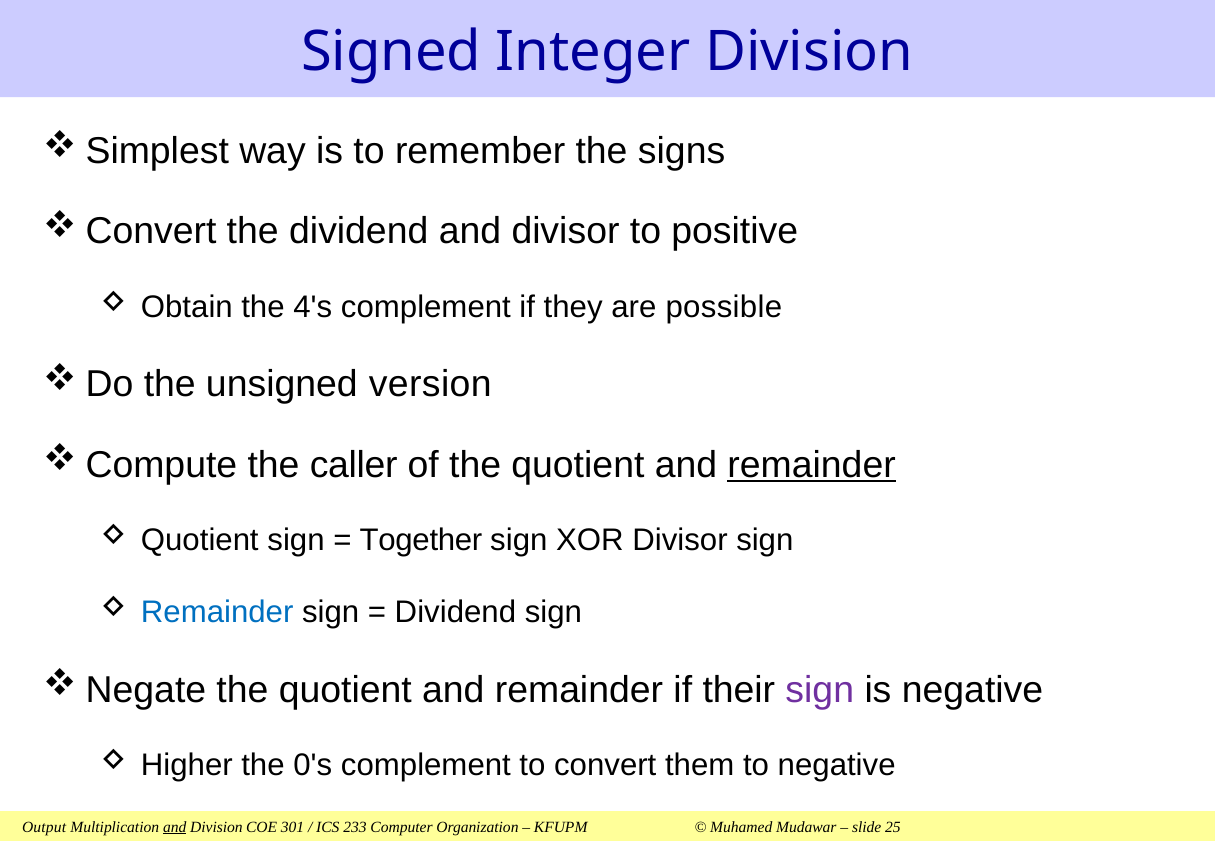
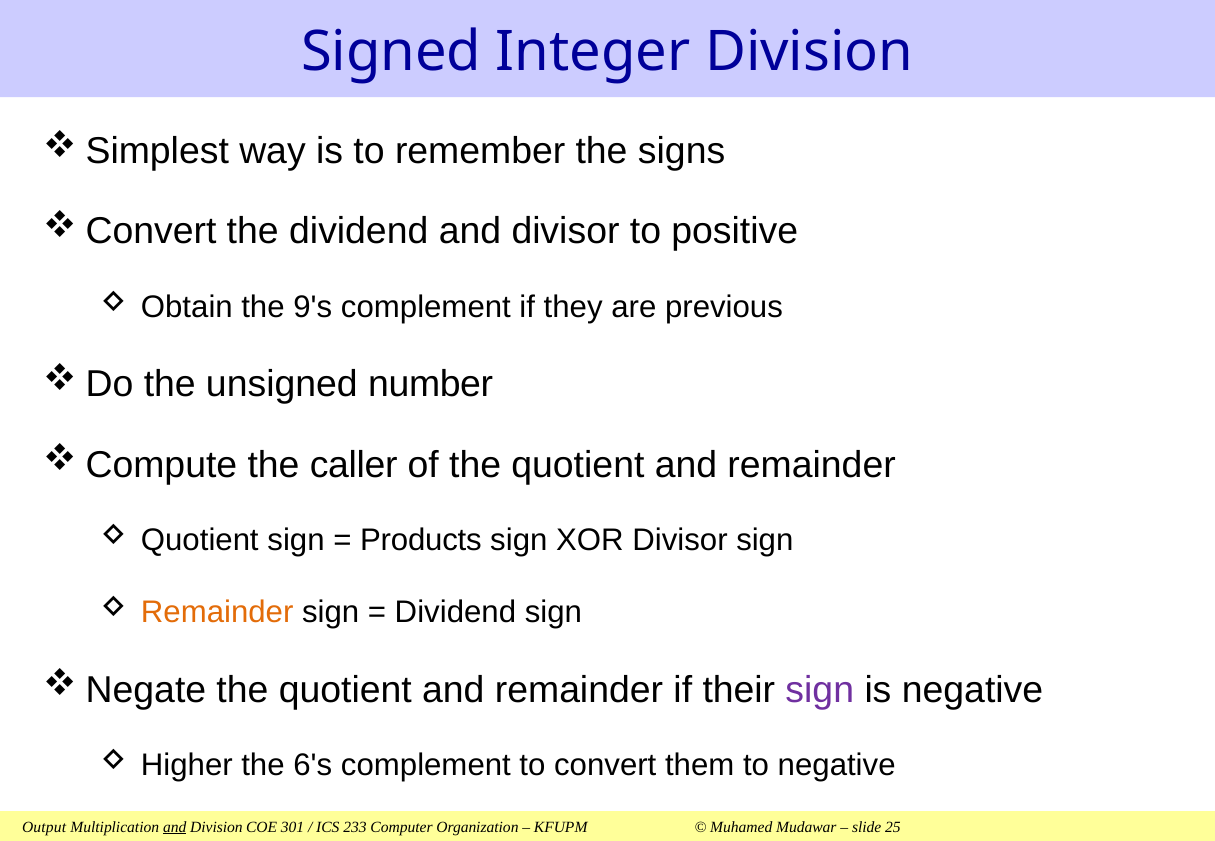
4's: 4's -> 9's
possible: possible -> previous
version: version -> number
remainder at (812, 465) underline: present -> none
Together: Together -> Products
Remainder at (217, 613) colour: blue -> orange
0's: 0's -> 6's
